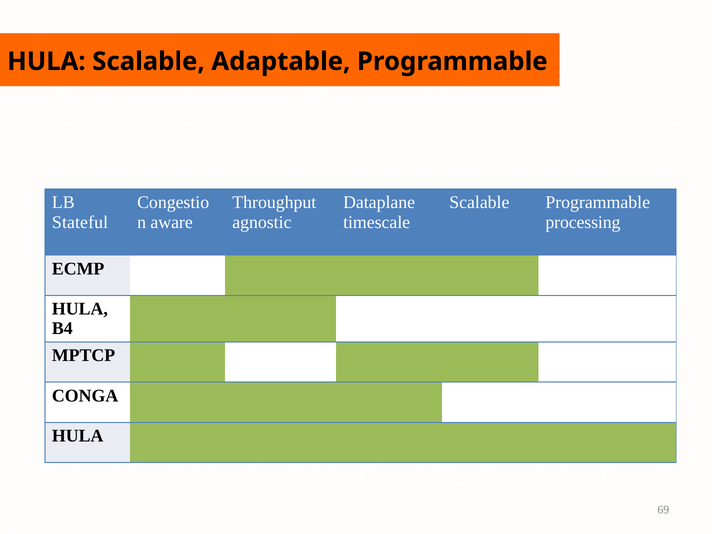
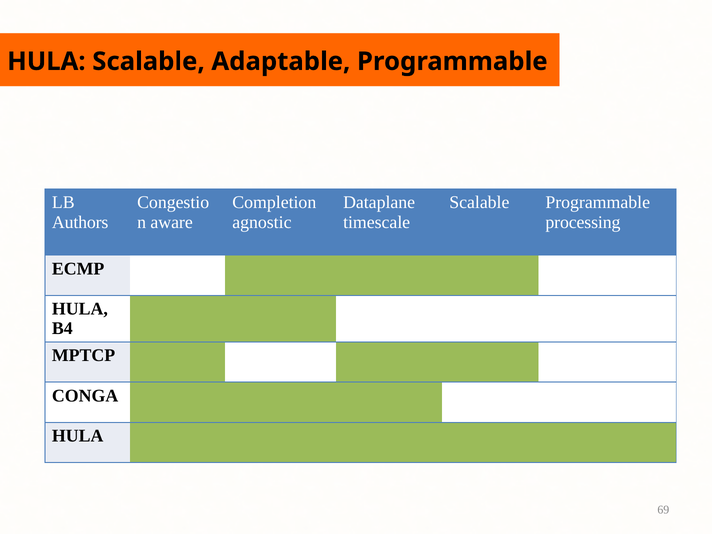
Throughput: Throughput -> Completion
Stateful: Stateful -> Authors
